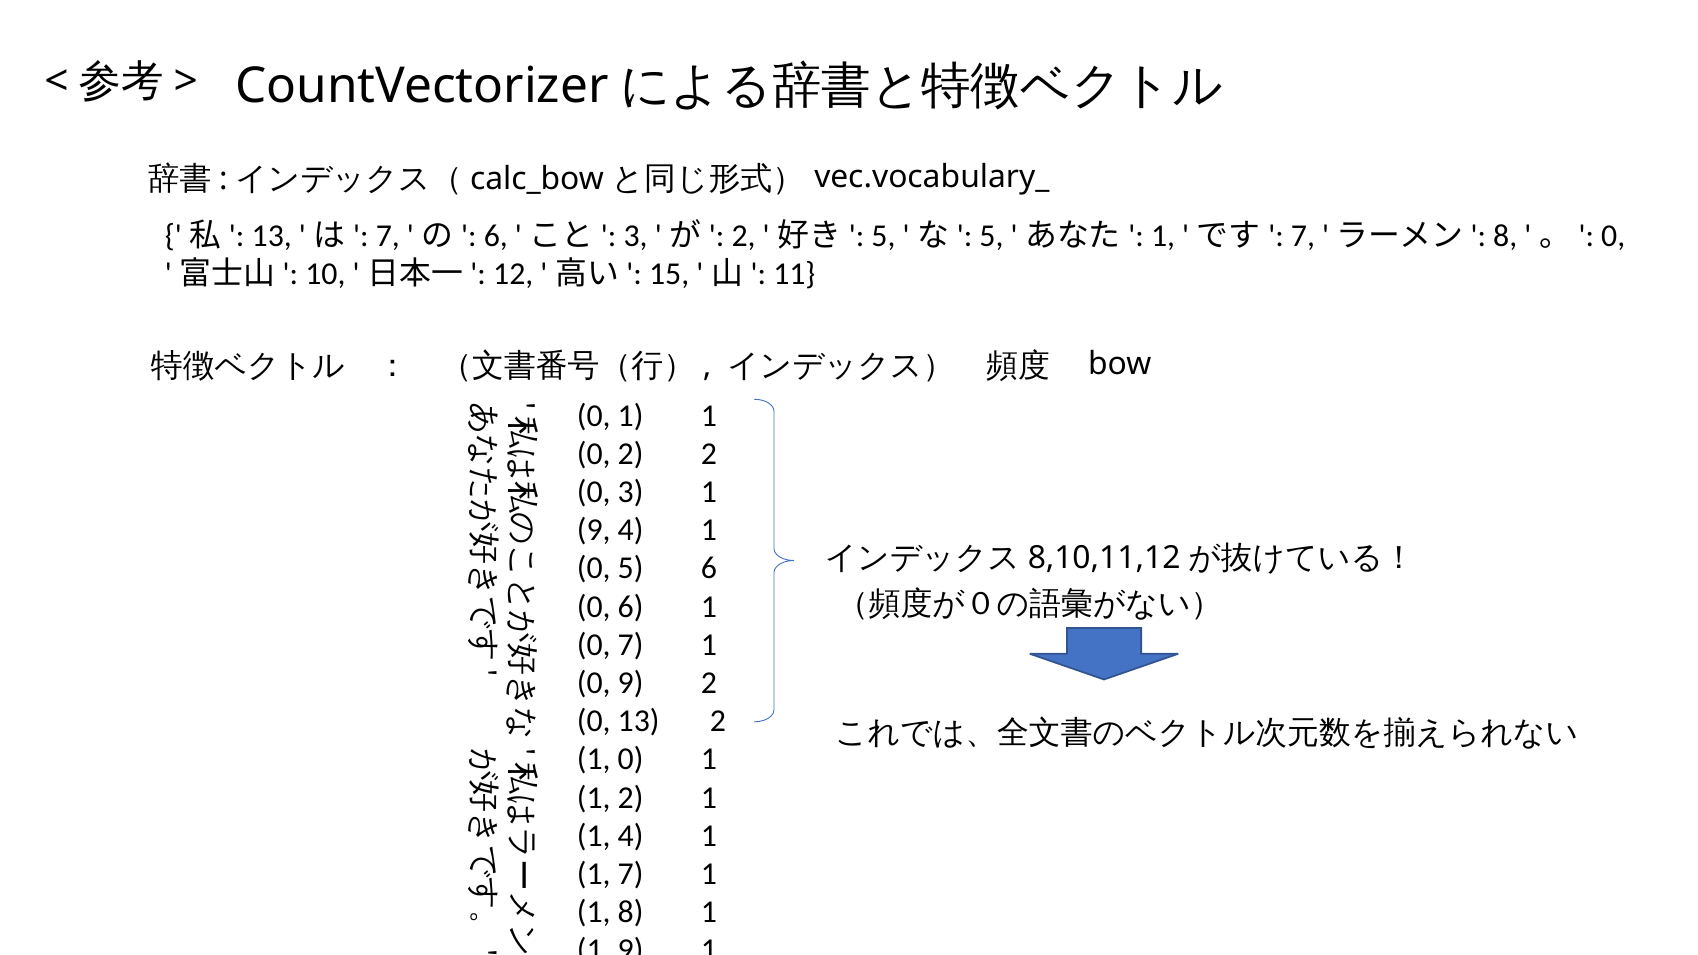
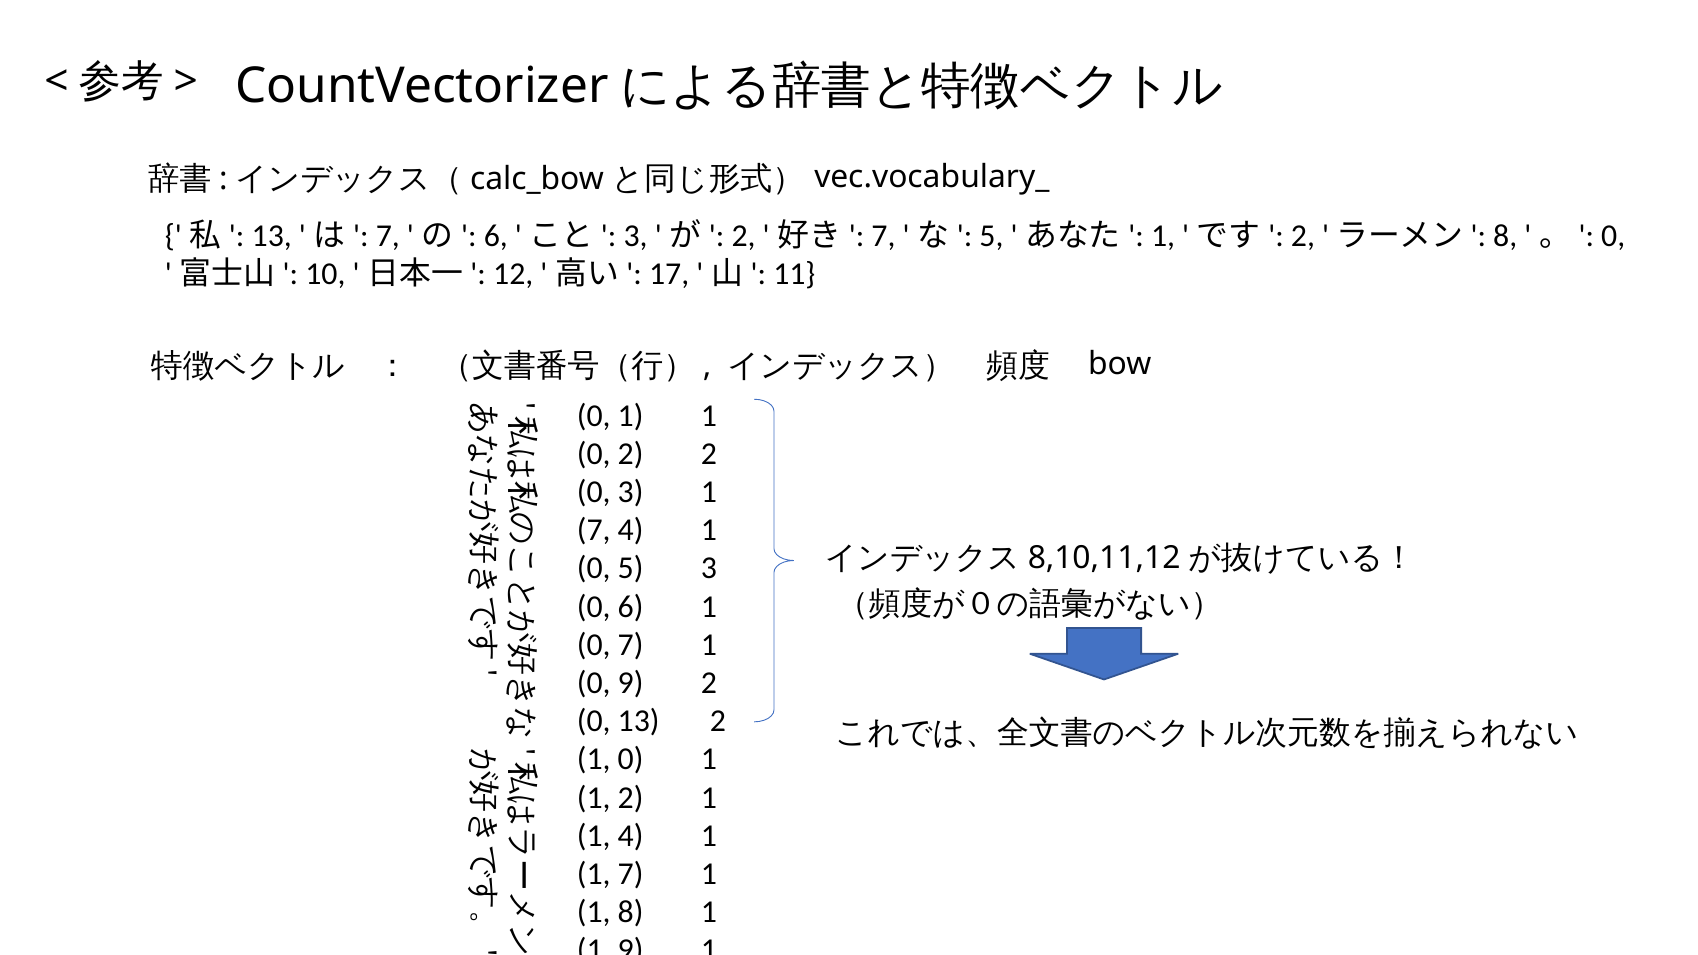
5 at (883, 236): 5 -> 7
7 at (1303, 236): 7 -> 2
15: 15 -> 17
9 at (594, 530): 9 -> 7
5 6: 6 -> 3
